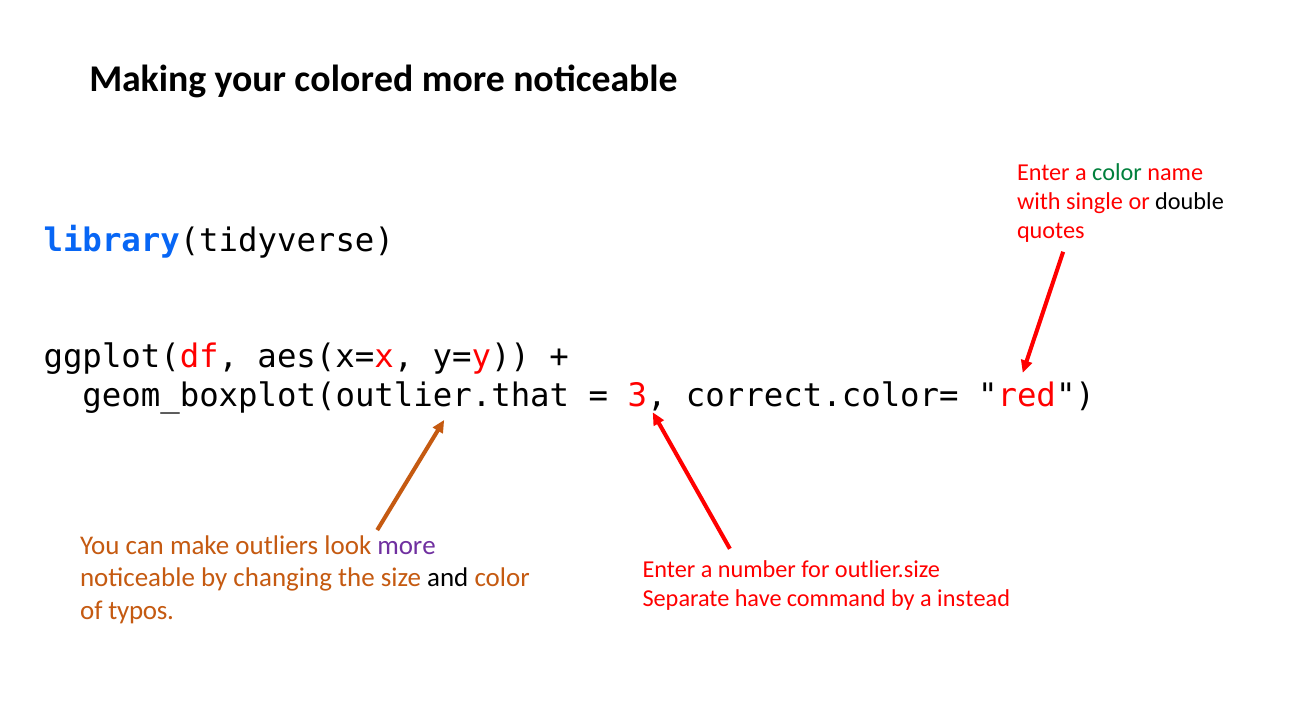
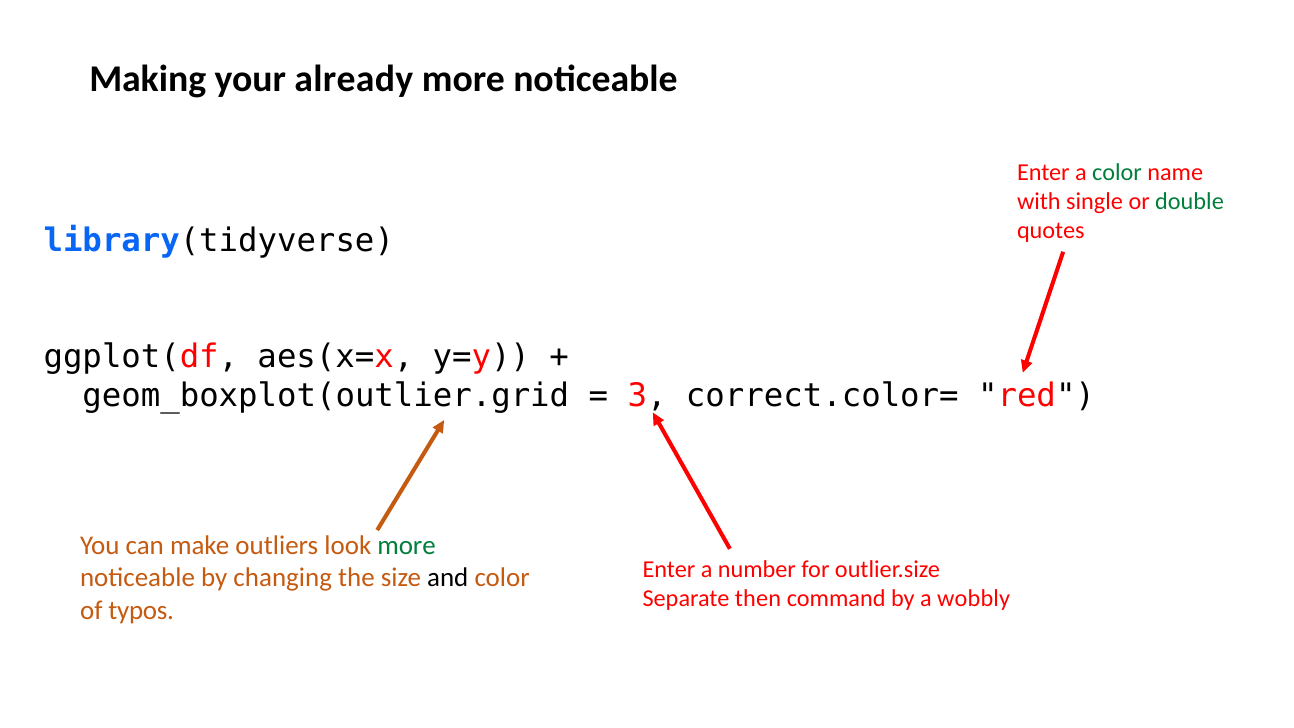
colored: colored -> already
double colour: black -> green
geom_boxplot(outlier.that: geom_boxplot(outlier.that -> geom_boxplot(outlier.grid
more at (407, 545) colour: purple -> green
have: have -> then
instead: instead -> wobbly
